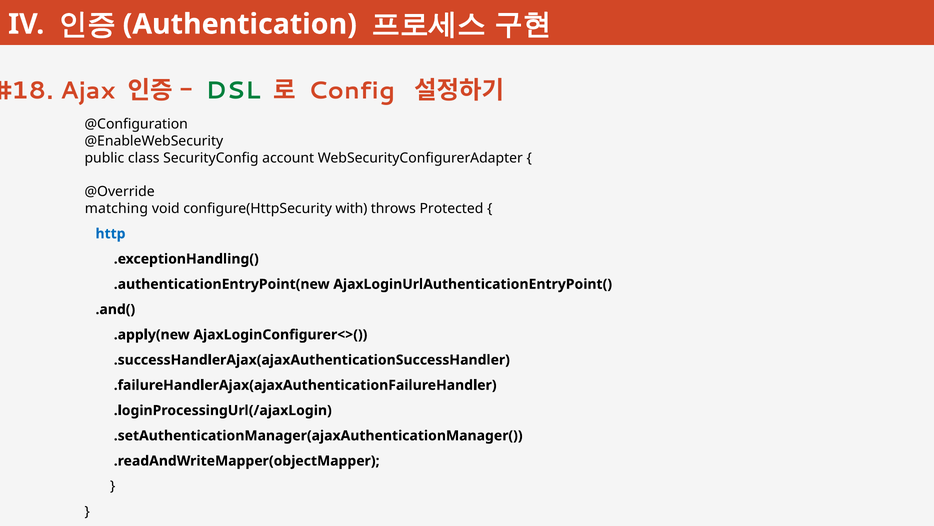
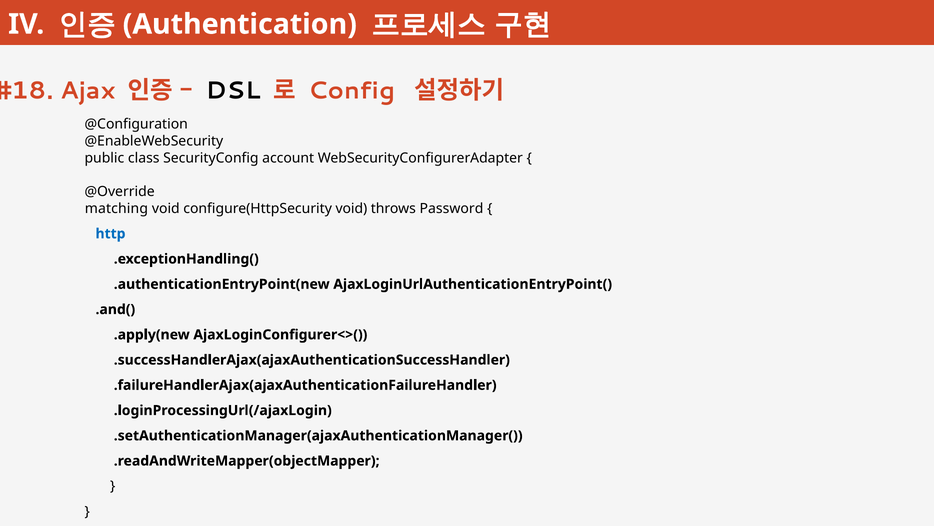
DSL colour: green -> black
configure(HttpSecurity with: with -> void
Protected: Protected -> Password
